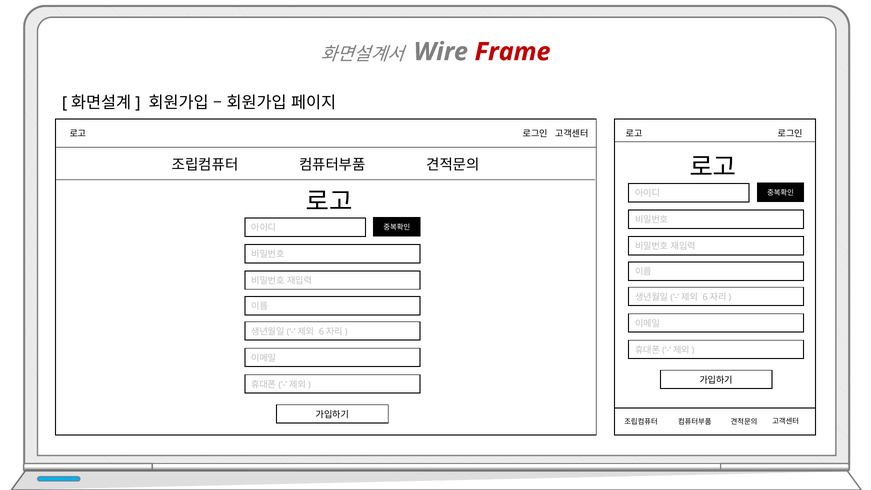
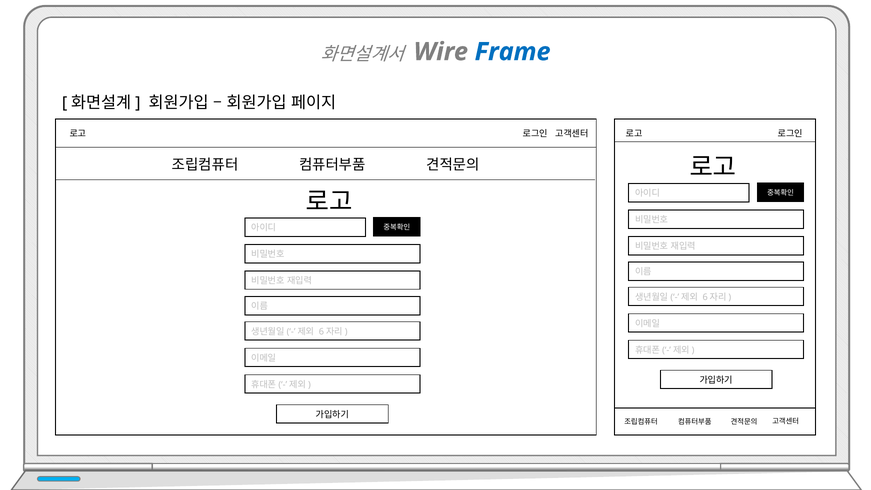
Frame colour: red -> blue
